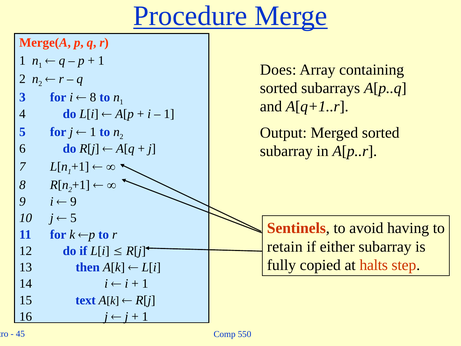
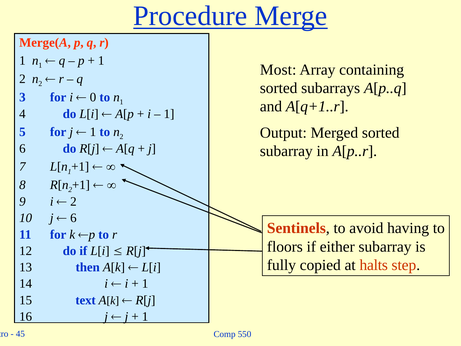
Does: Does -> Most
8 at (93, 97): 8 -> 0
9 at (73, 202): 9 -> 2
5 at (73, 218): 5 -> 6
retain: retain -> floors
